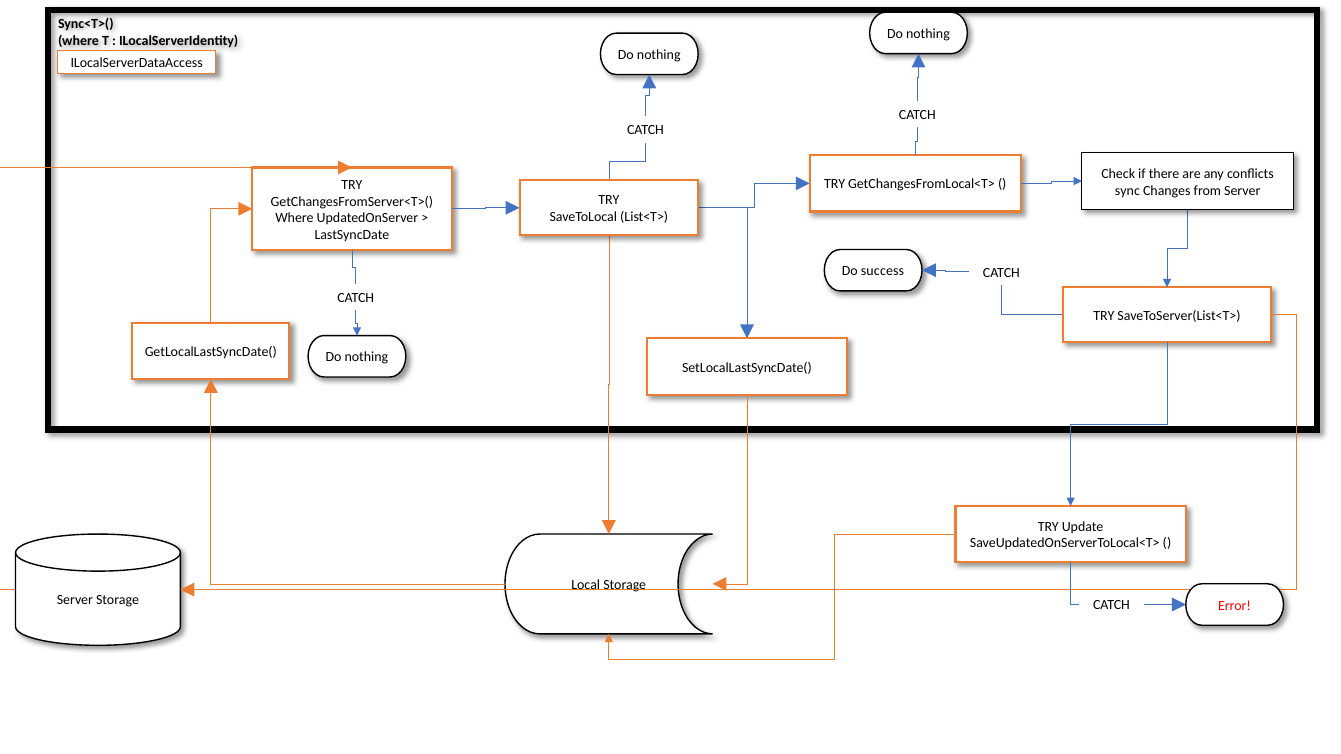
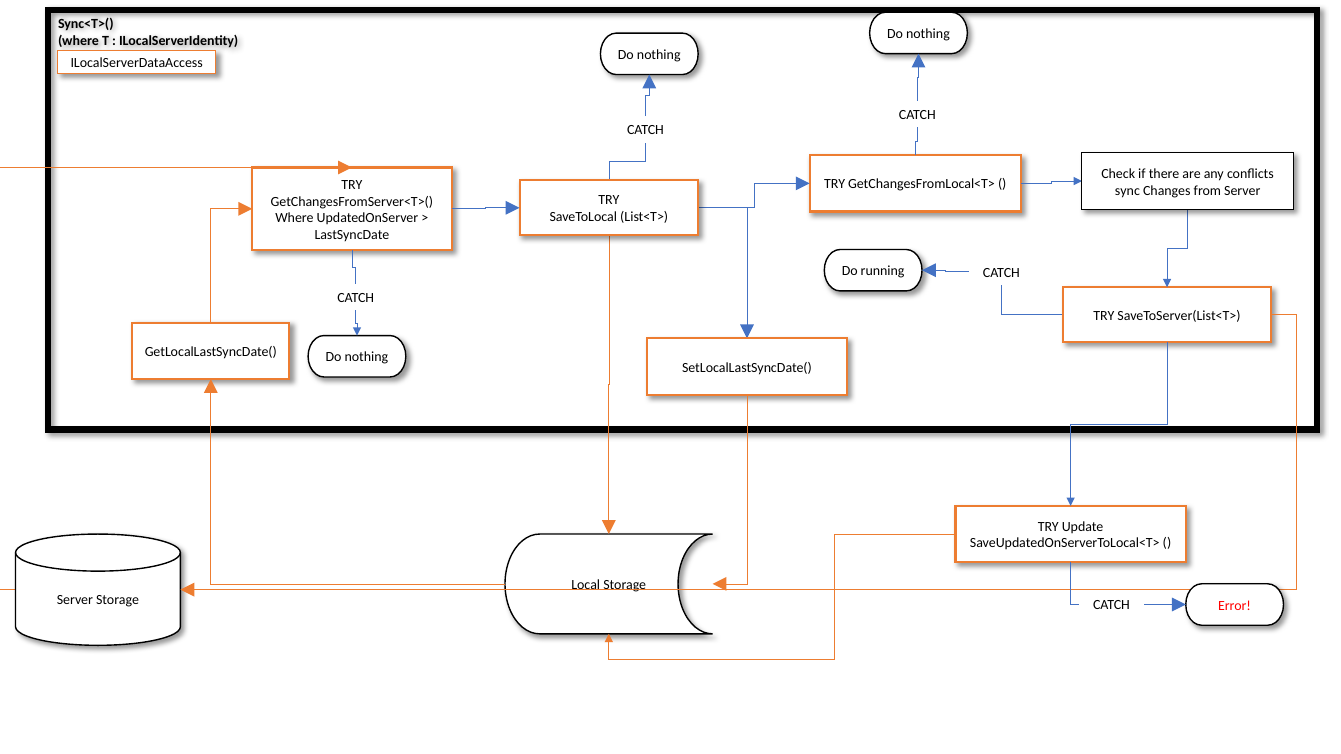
success: success -> running
